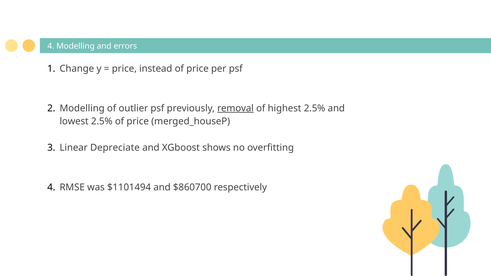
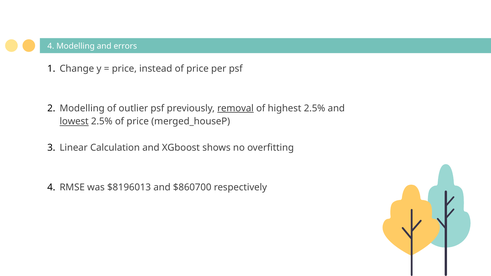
lowest underline: none -> present
Depreciate: Depreciate -> Calculation
$1101494: $1101494 -> $8196013
